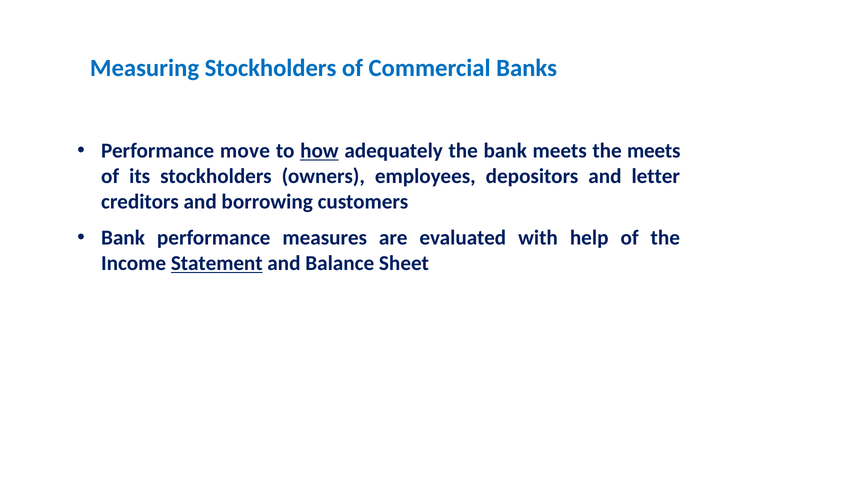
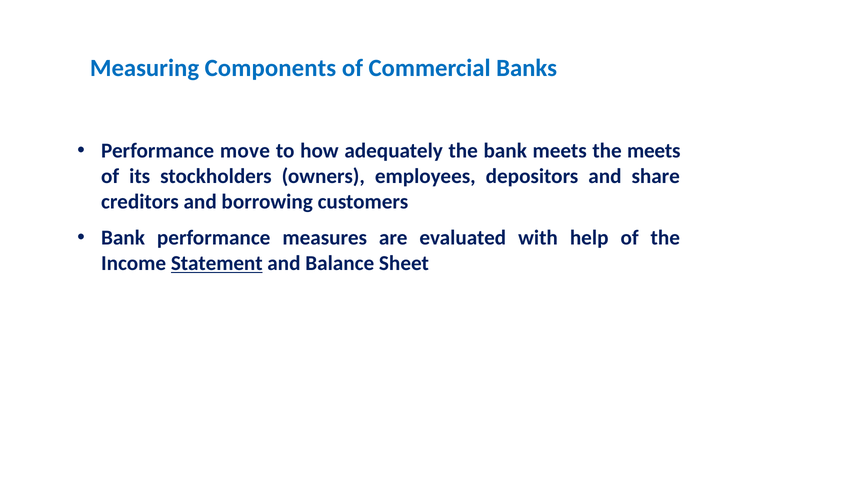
Measuring Stockholders: Stockholders -> Components
how underline: present -> none
letter: letter -> share
